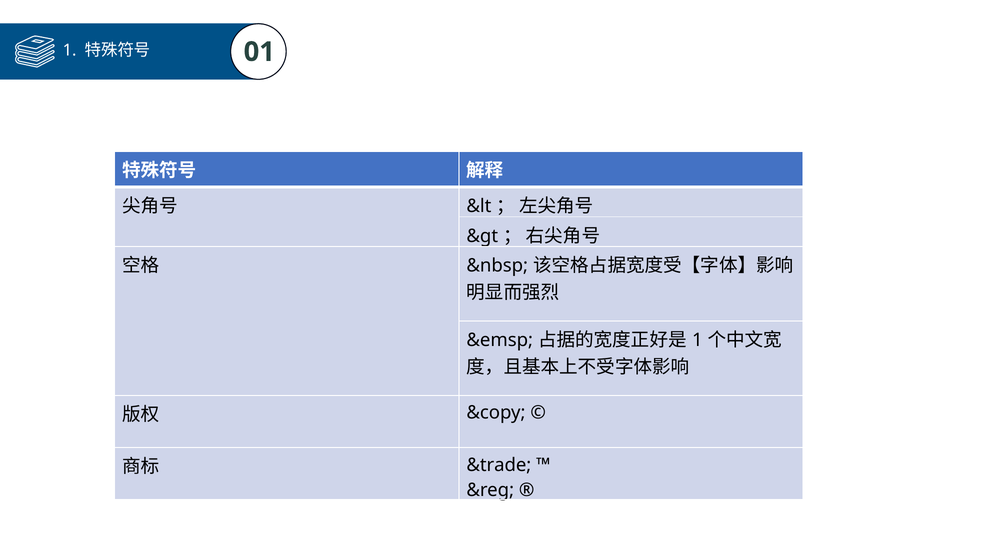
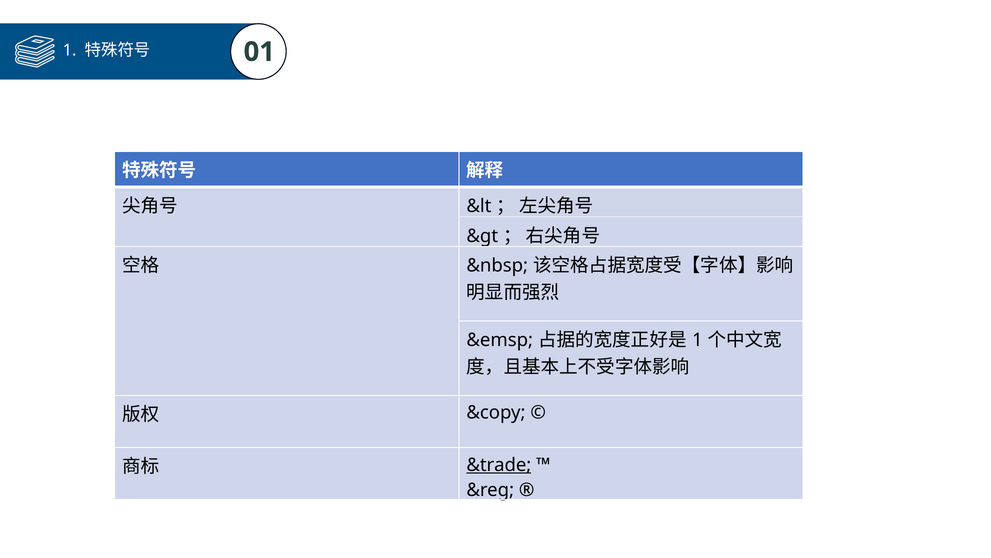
&trade underline: none -> present
